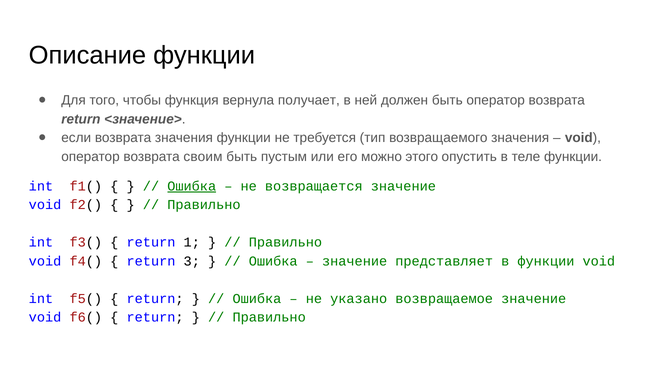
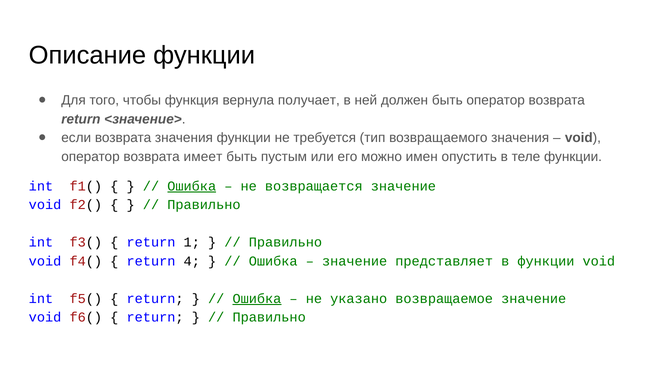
своим: своим -> имеет
этого: этого -> имен
3: 3 -> 4
Ошибка at (257, 298) underline: none -> present
